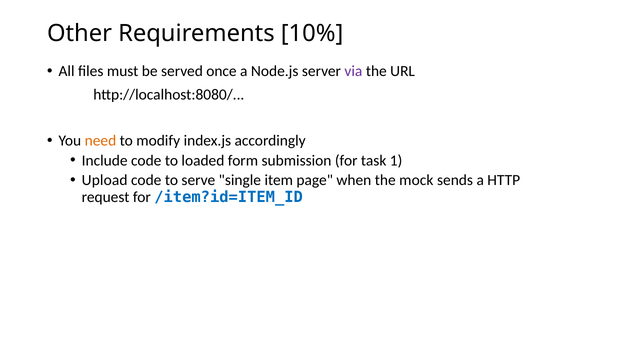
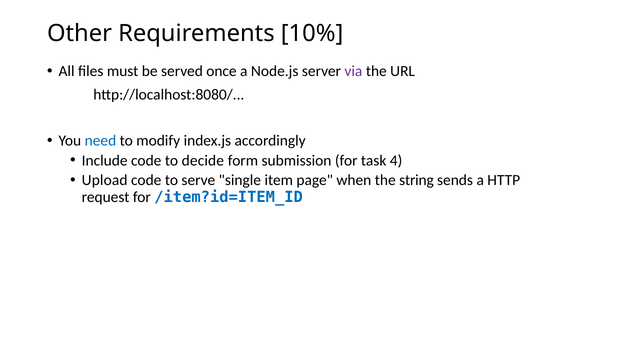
need colour: orange -> blue
loaded: loaded -> decide
1: 1 -> 4
mock: mock -> string
